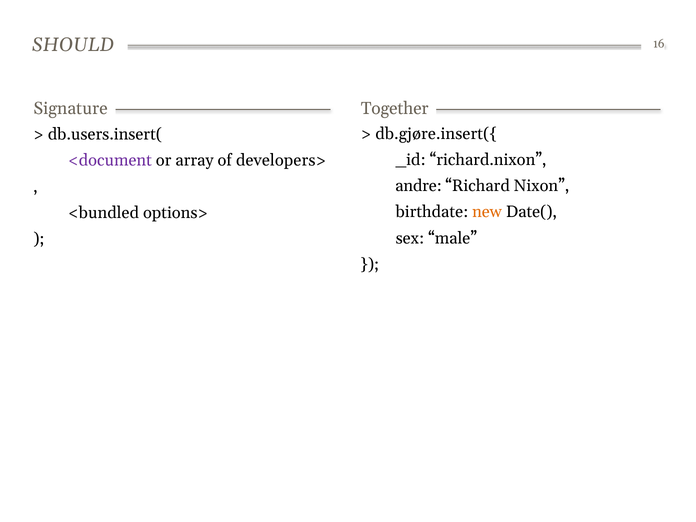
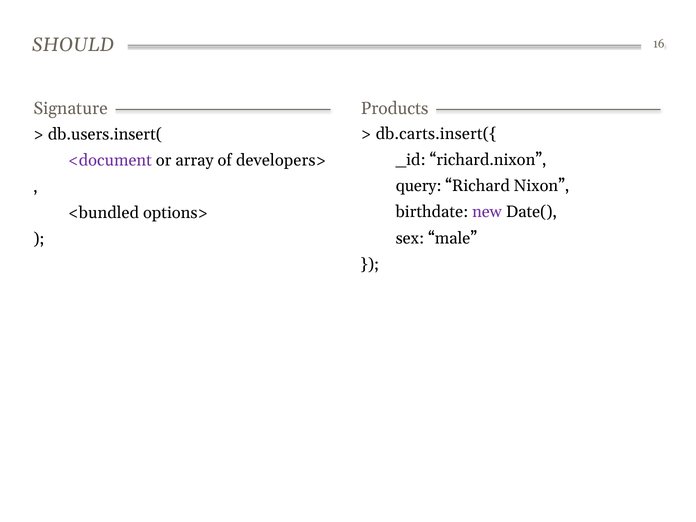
Together: Together -> Products
db.gjøre.insert({: db.gjøre.insert({ -> db.carts.insert({
andre: andre -> query
new colour: orange -> purple
